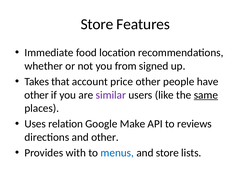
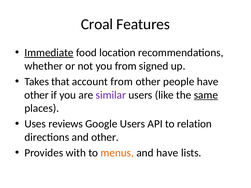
Store at (97, 24): Store -> Croal
Immediate underline: none -> present
account price: price -> from
relation: relation -> reviews
Google Make: Make -> Users
reviews: reviews -> relation
menus colour: blue -> orange
and store: store -> have
